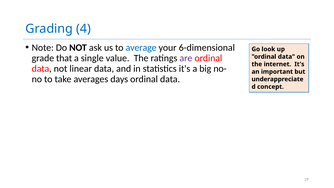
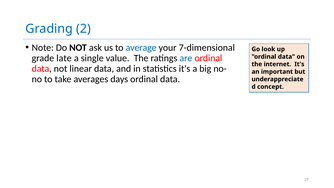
4: 4 -> 2
6-dimensional: 6-dimensional -> 7-dimensional
that: that -> late
are colour: purple -> blue
